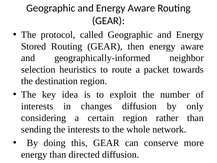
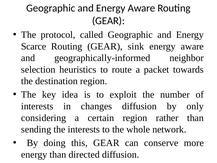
Stored: Stored -> Scarce
then: then -> sink
